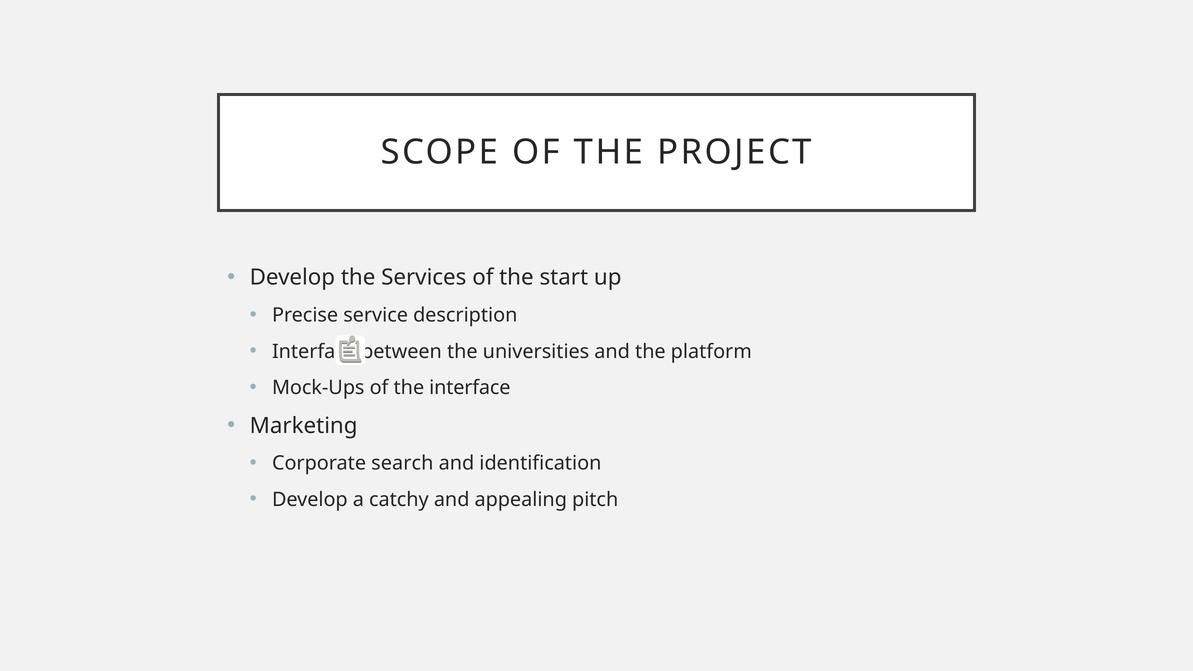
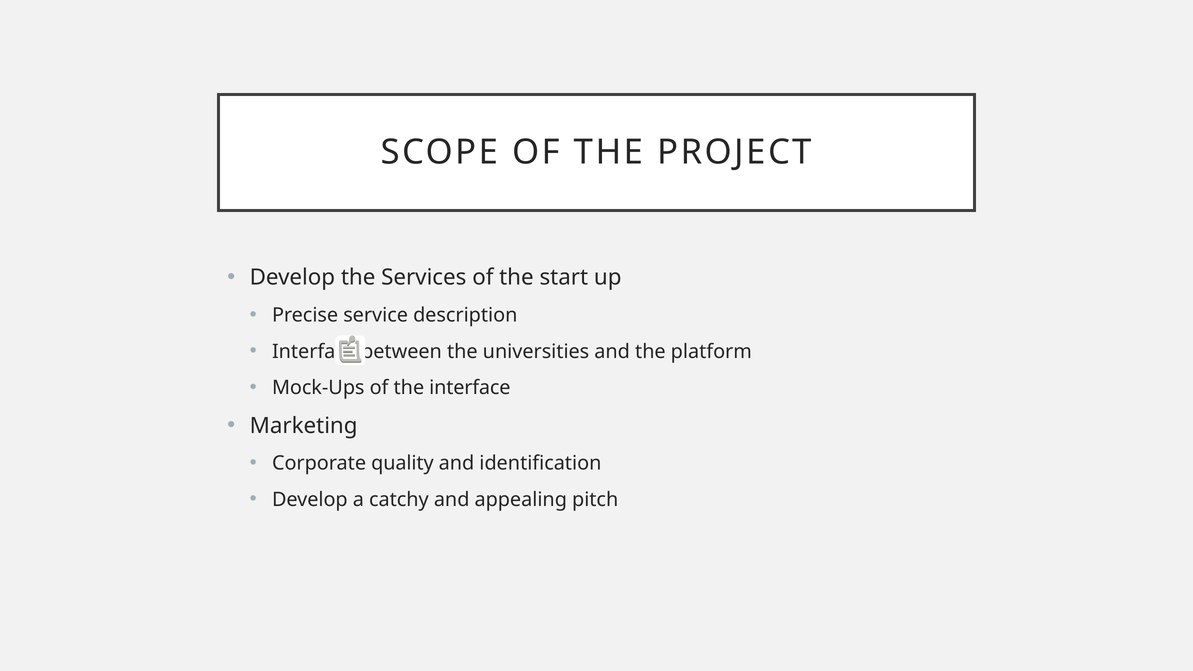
search: search -> quality
